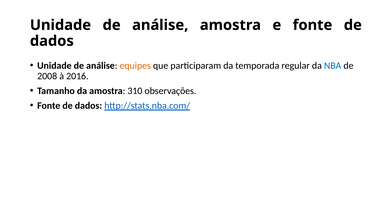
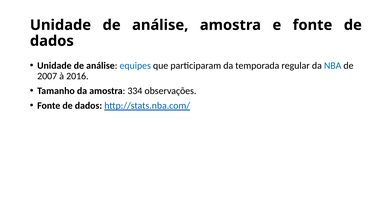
equipes colour: orange -> blue
2008: 2008 -> 2007
310: 310 -> 334
